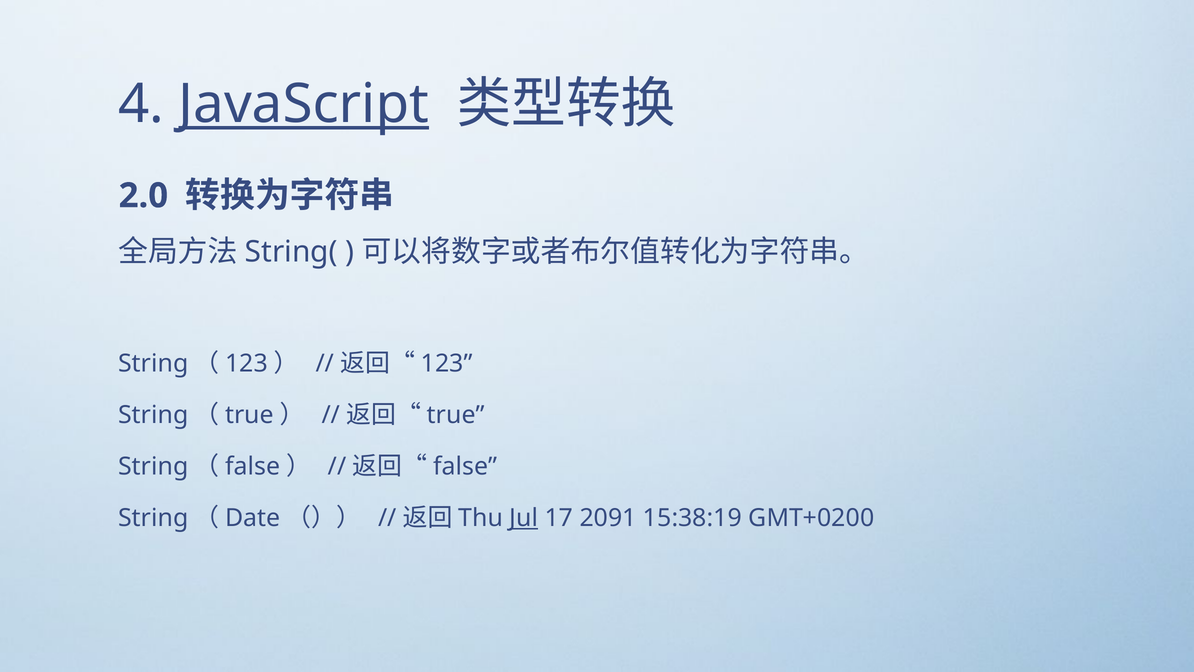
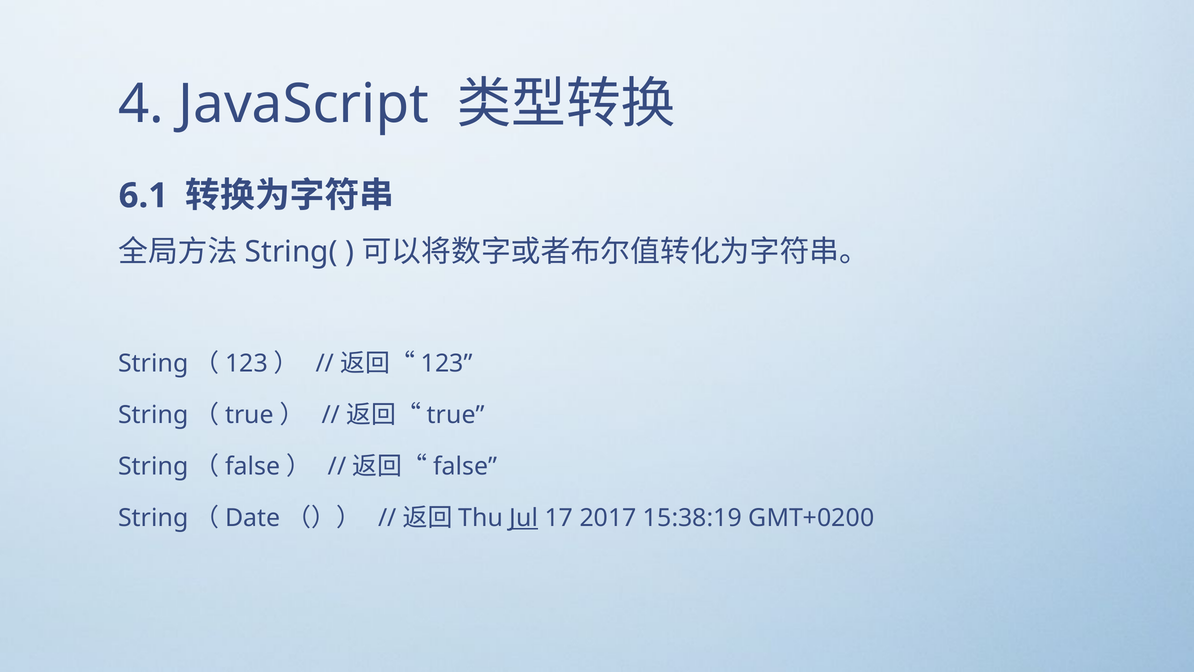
JavaScript underline: present -> none
2.0: 2.0 -> 6.1
2091: 2091 -> 2017
